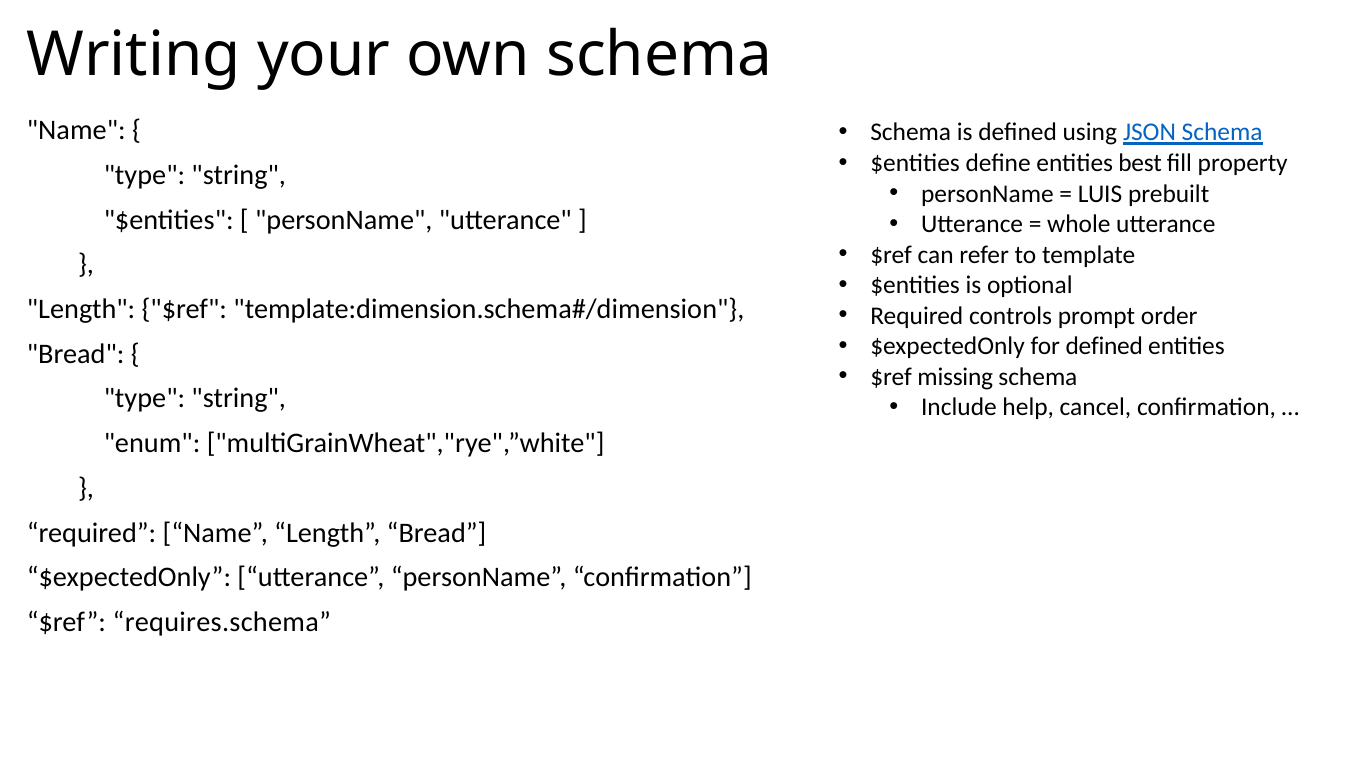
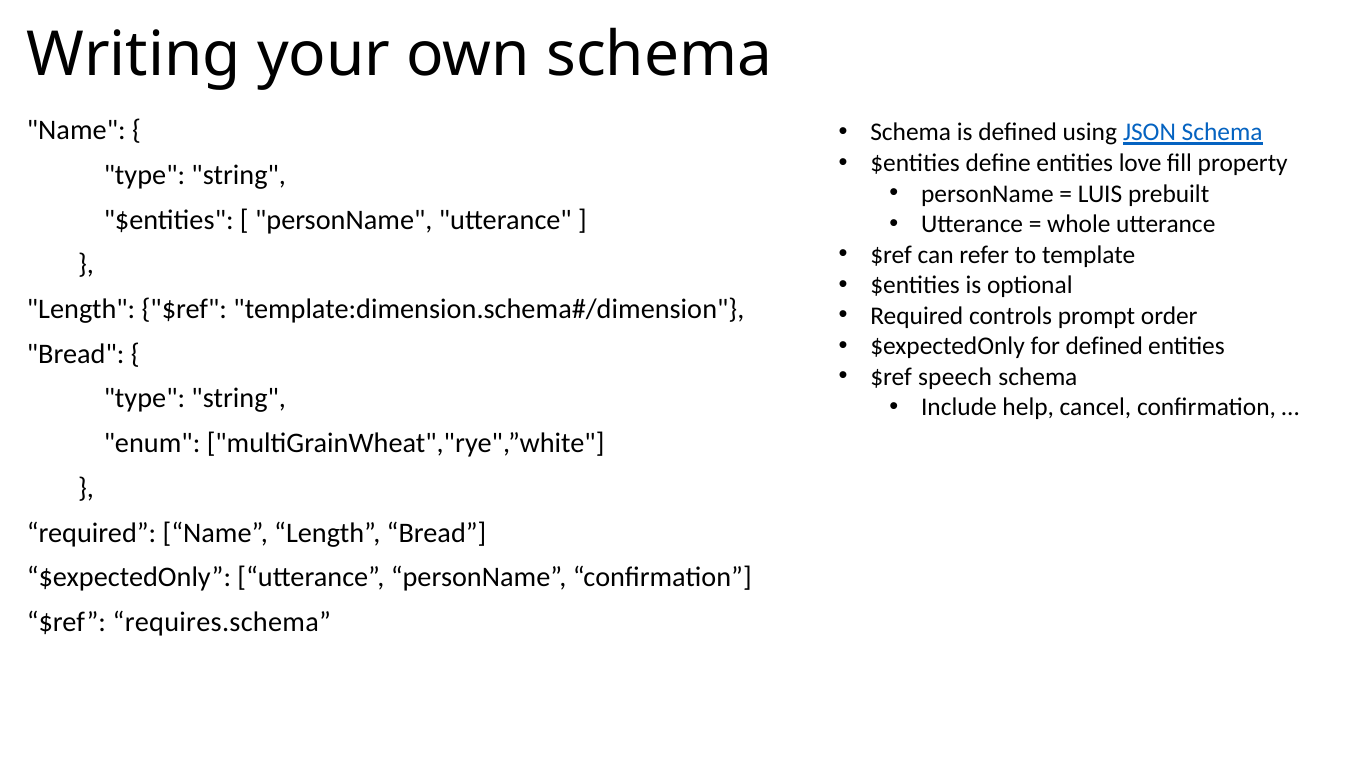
best: best -> love
missing: missing -> speech
